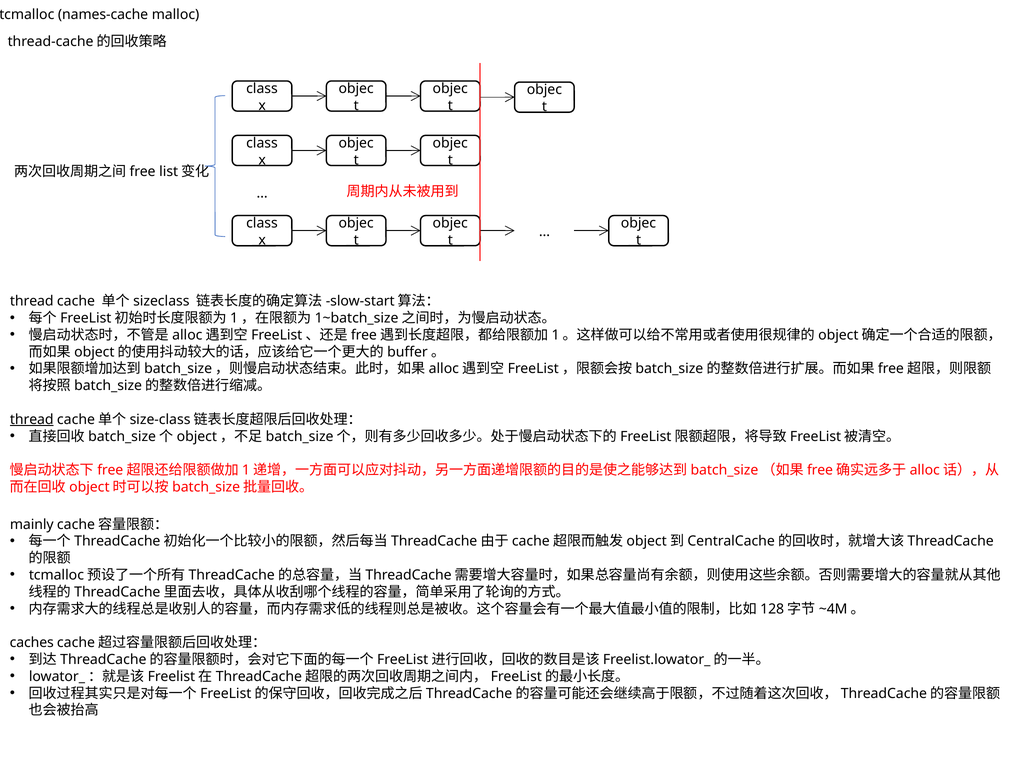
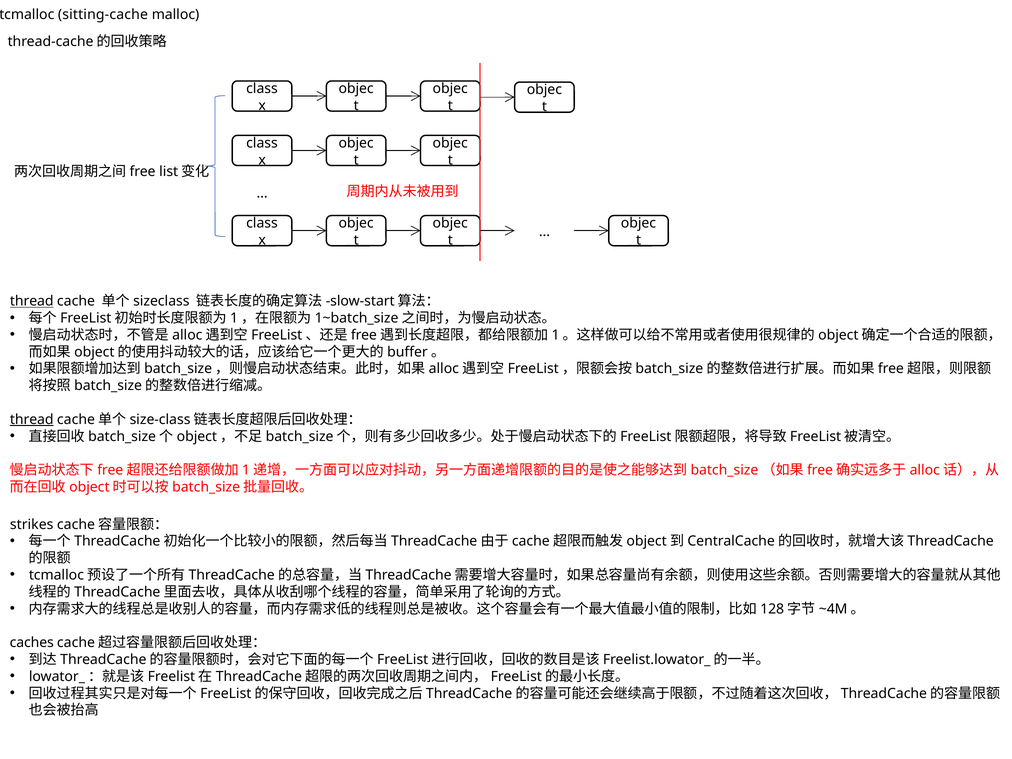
names-cache: names-cache -> sitting-cache
thread at (32, 301) underline: none -> present
mainly: mainly -> strikes
